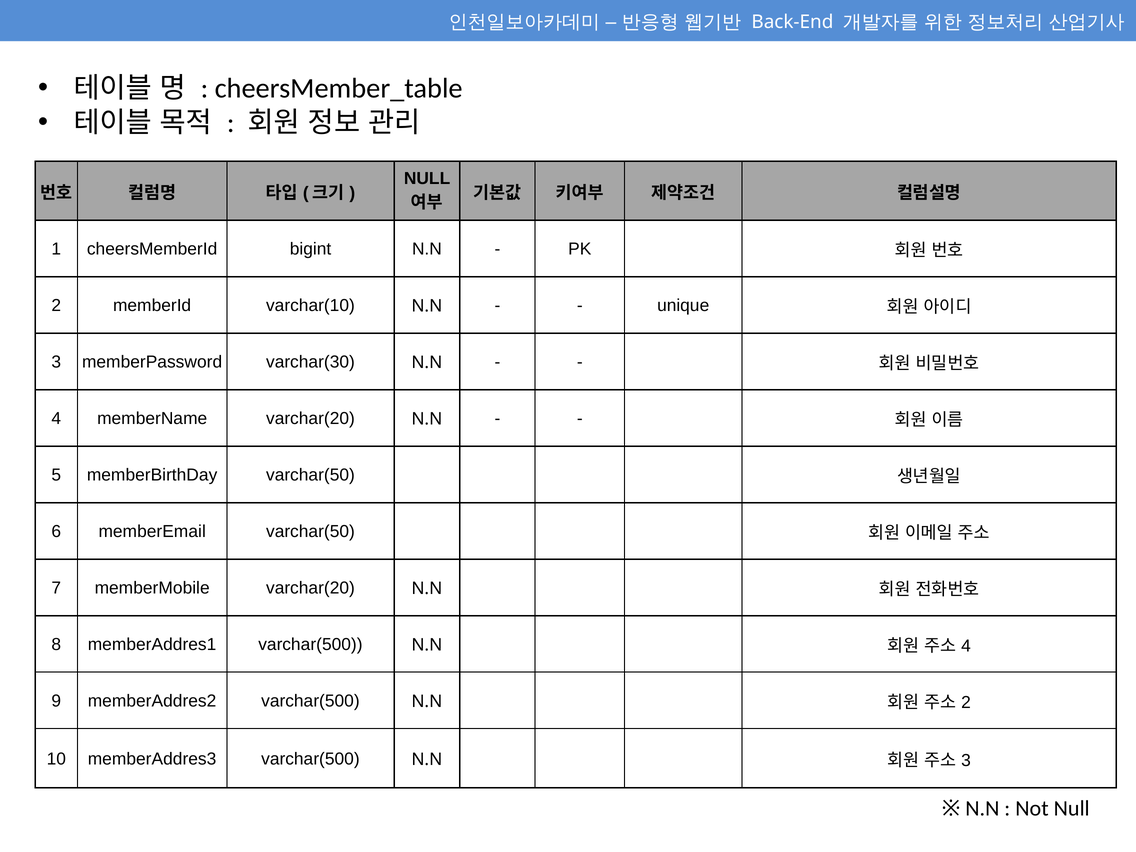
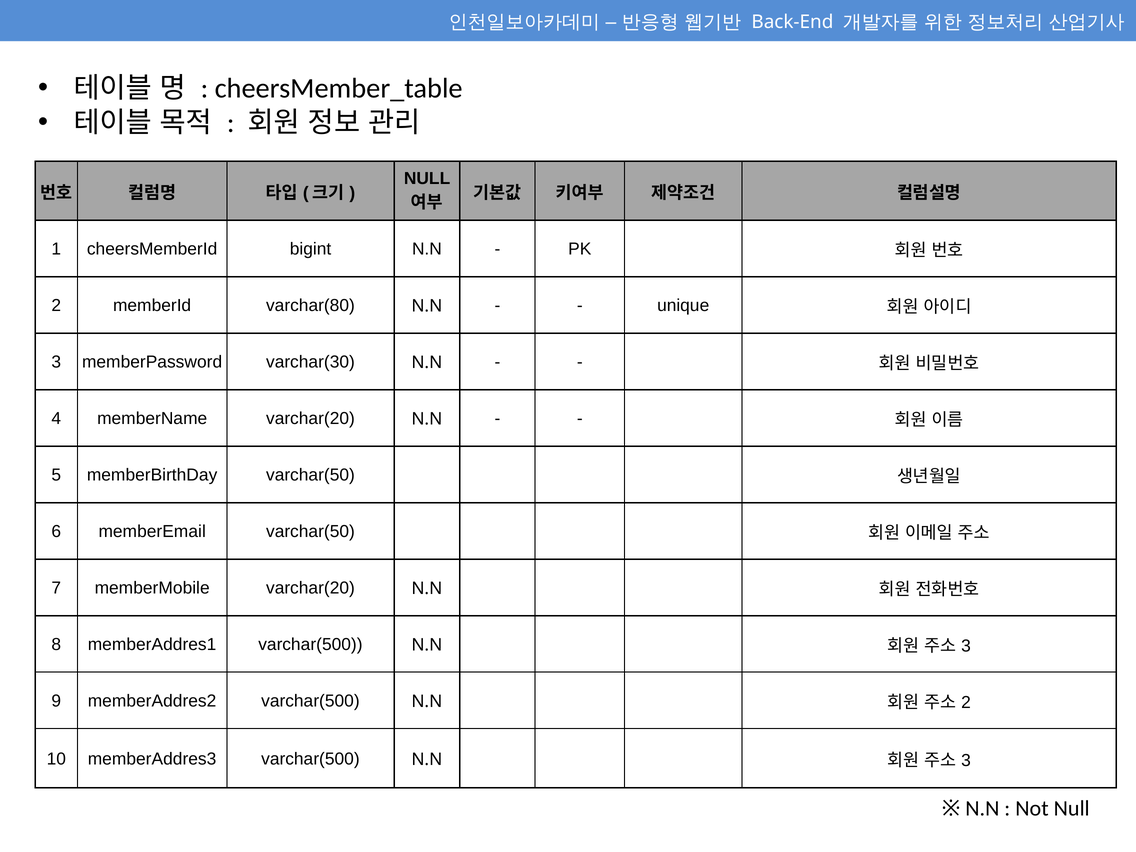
varchar(10: varchar(10 -> varchar(80
4 at (966, 646): 4 -> 3
